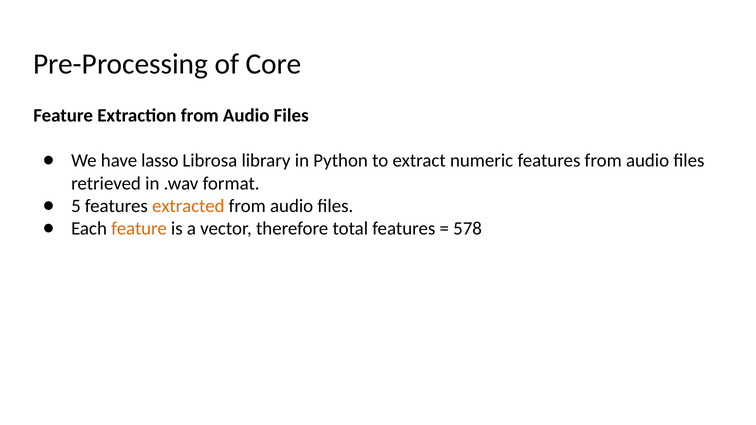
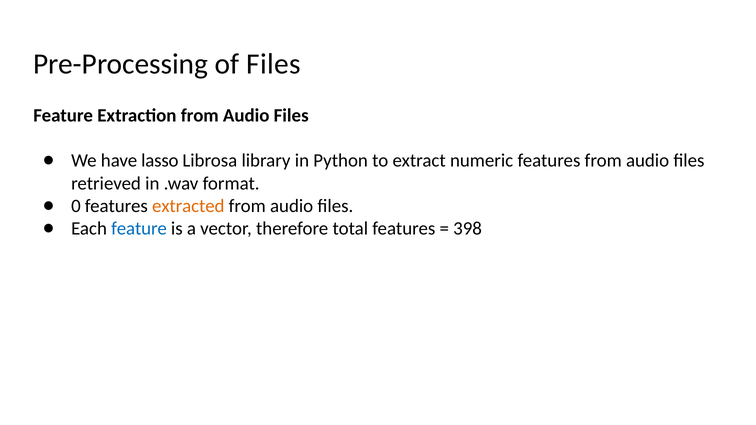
of Core: Core -> Files
5: 5 -> 0
feature at (139, 229) colour: orange -> blue
578: 578 -> 398
